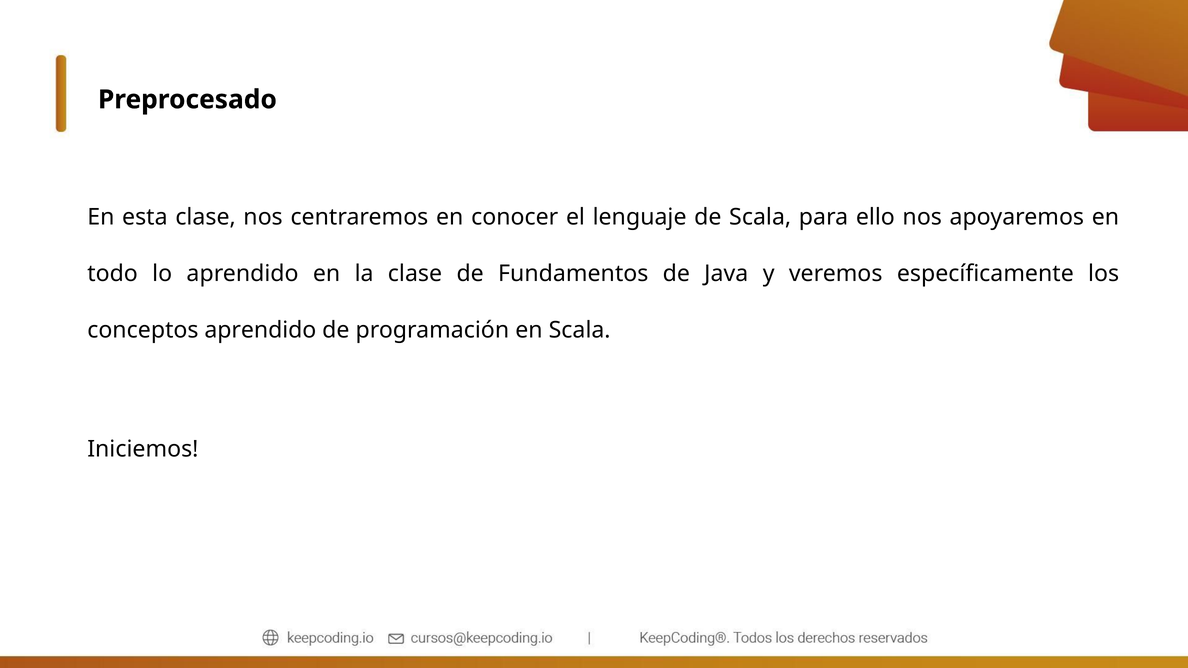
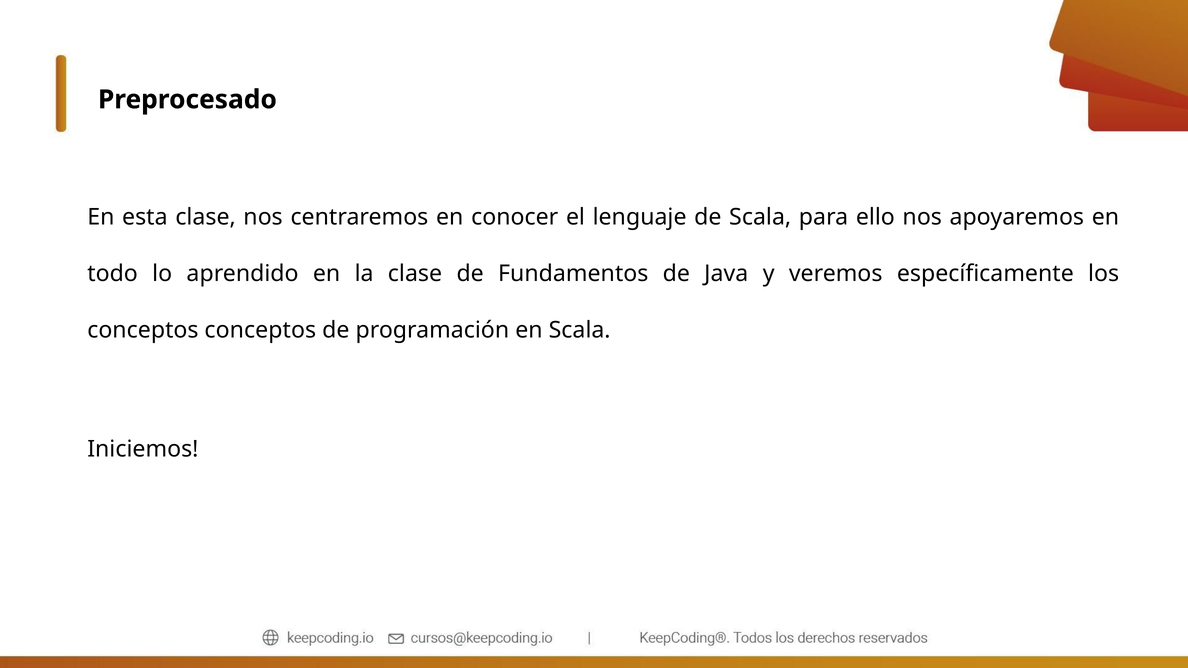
conceptos aprendido: aprendido -> conceptos
